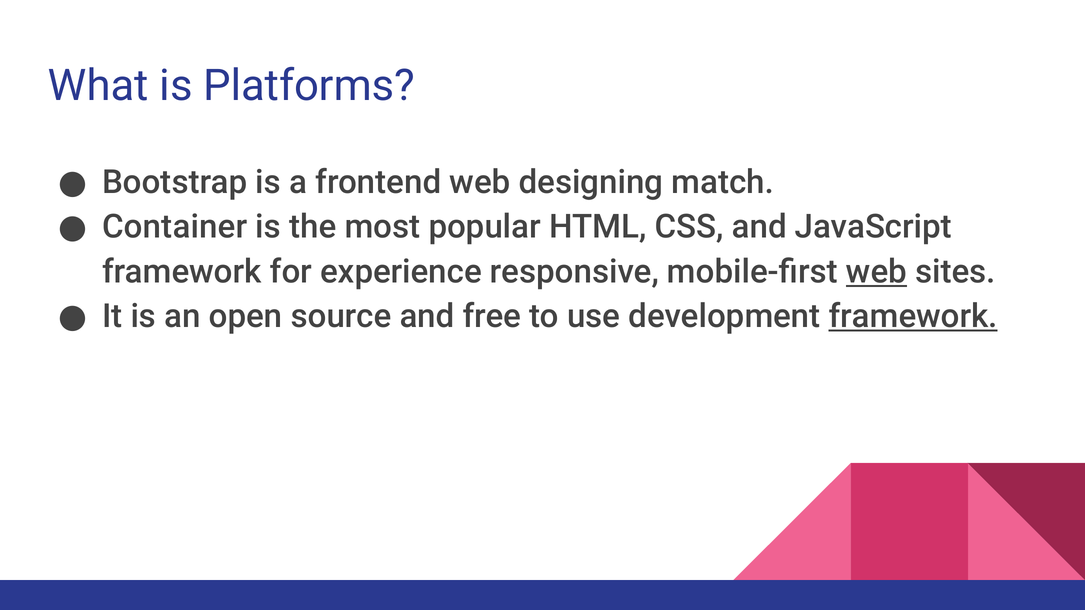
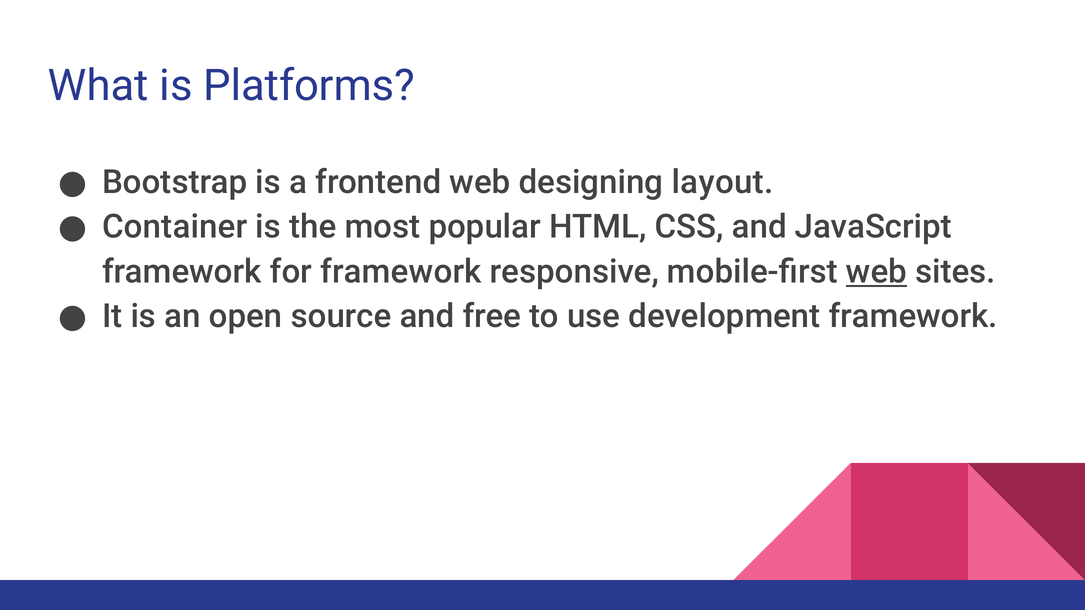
match: match -> layout
for experience: experience -> framework
framework at (913, 317) underline: present -> none
